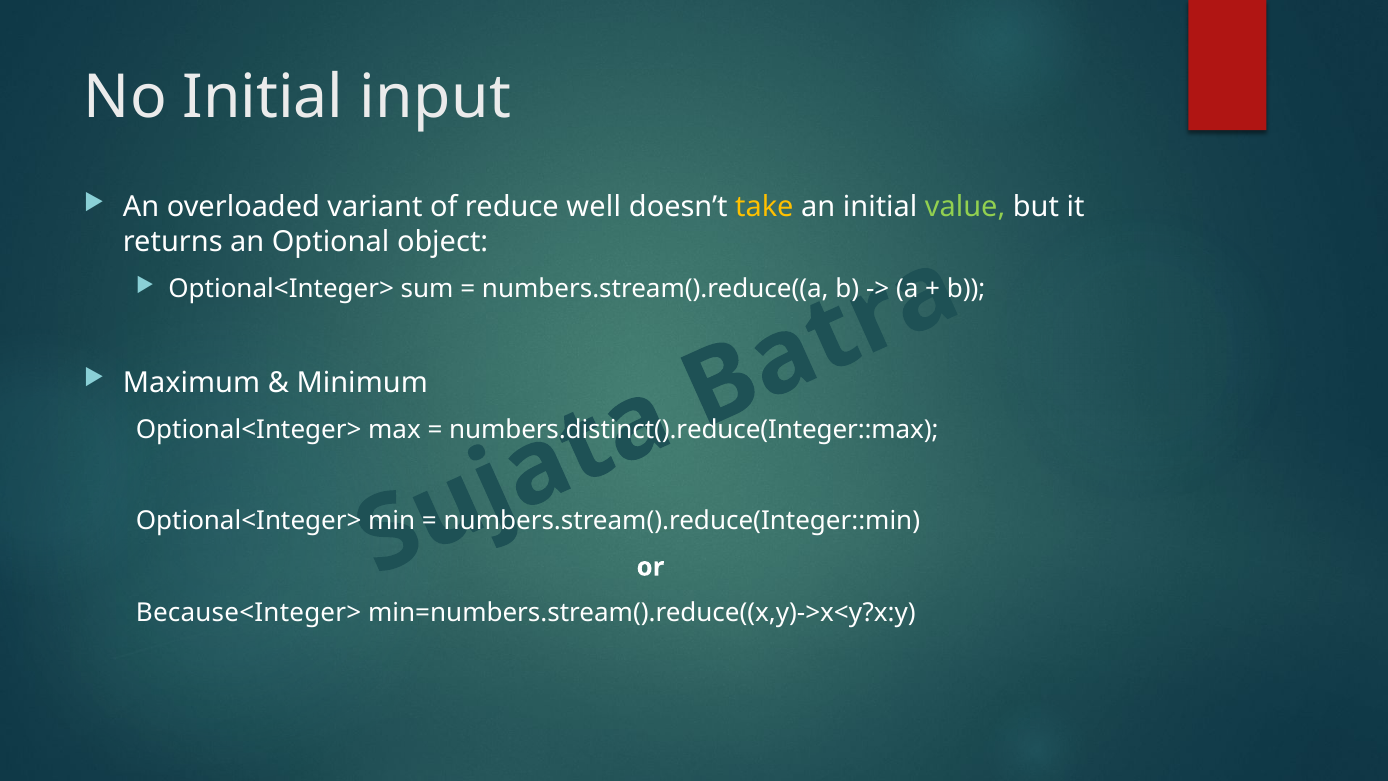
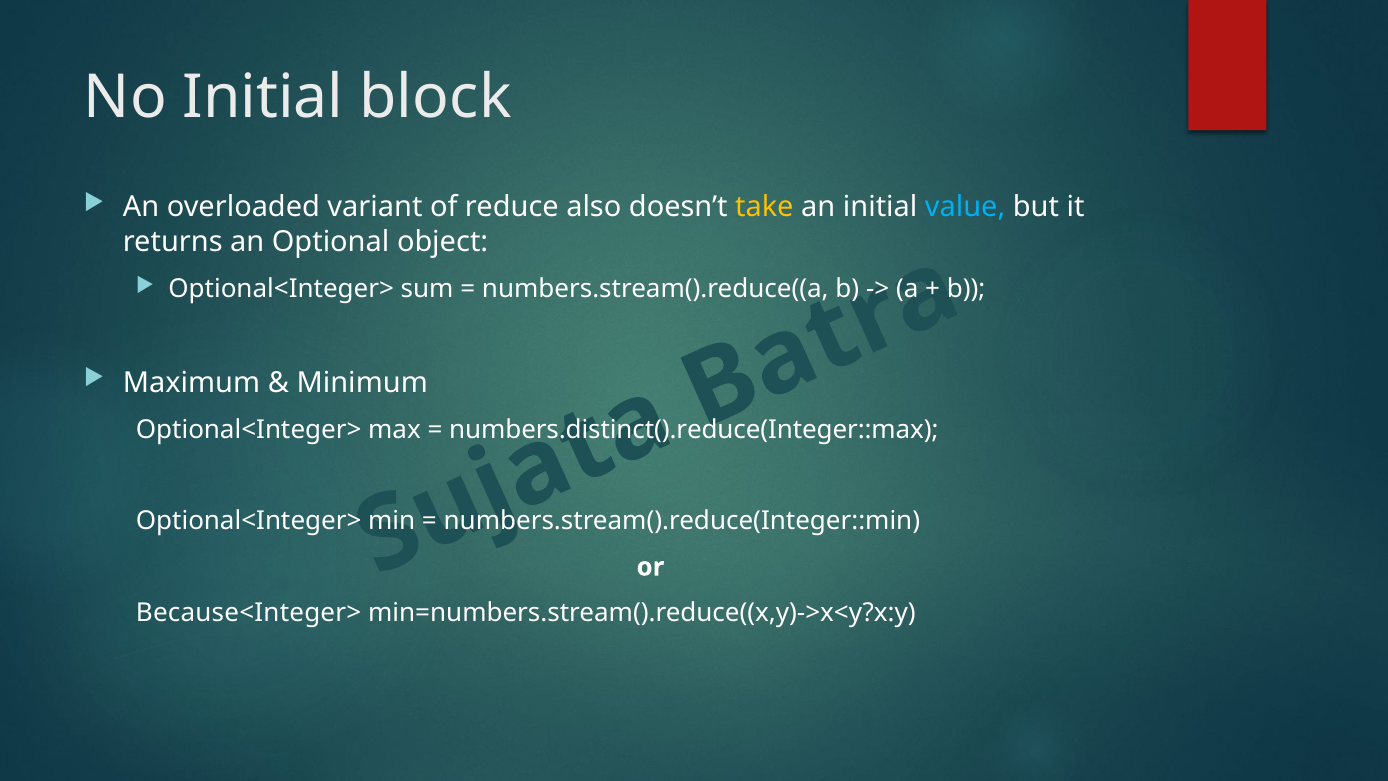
input: input -> block
well: well -> also
value colour: light green -> light blue
